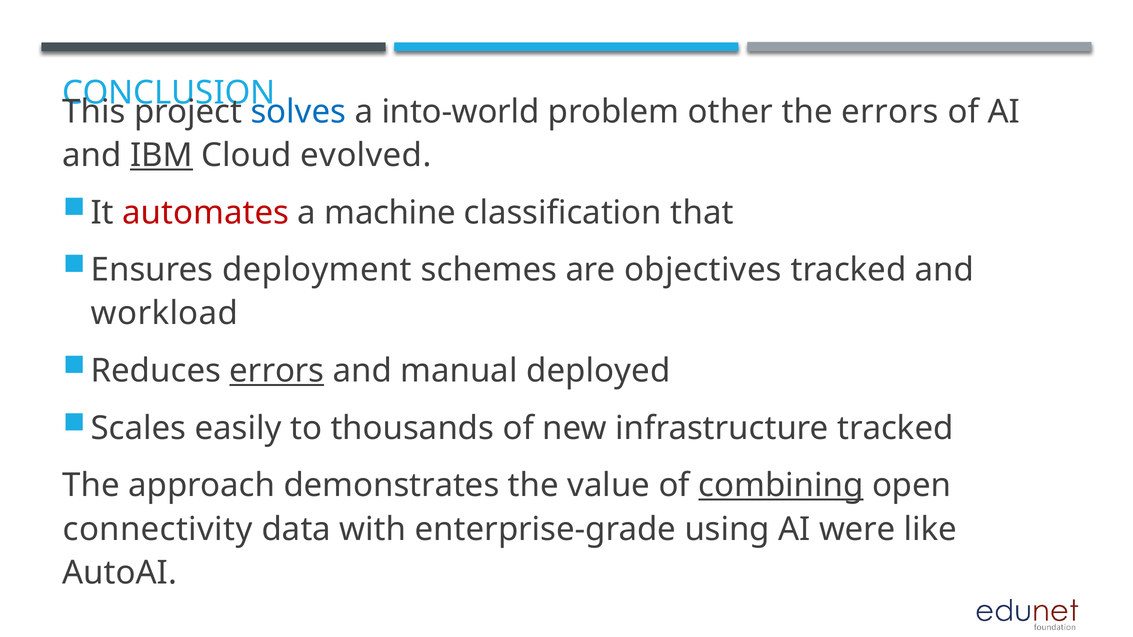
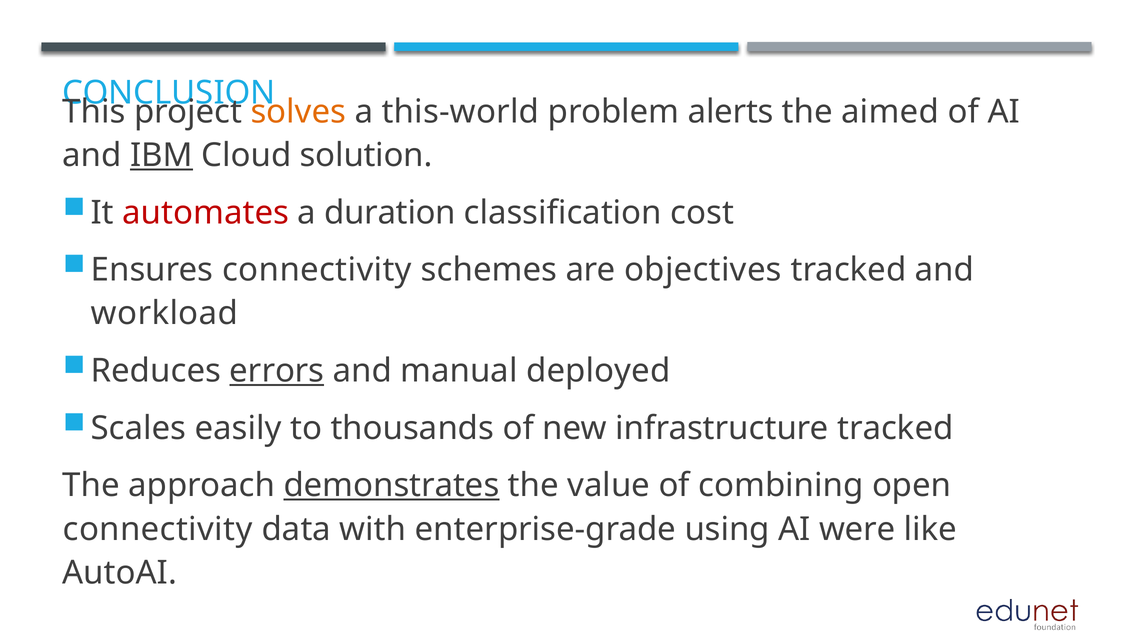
solves colour: blue -> orange
into-world: into-world -> this-world
other: other -> alerts
the errors: errors -> aimed
evolved: evolved -> solution
machine: machine -> duration
that: that -> cost
Ensures deployment: deployment -> connectivity
demonstrates underline: none -> present
combining underline: present -> none
